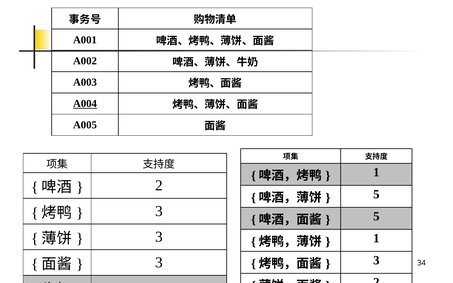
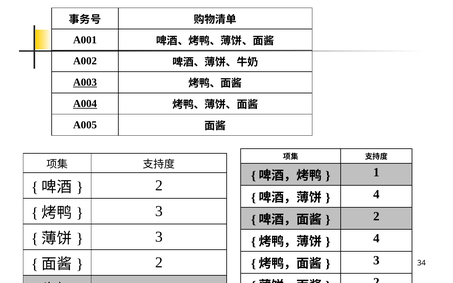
A003 underline: none -> present
5 at (376, 194): 5 -> 4
5 at (376, 216): 5 -> 2
1 at (376, 238): 1 -> 4
3 at (159, 263): 3 -> 2
